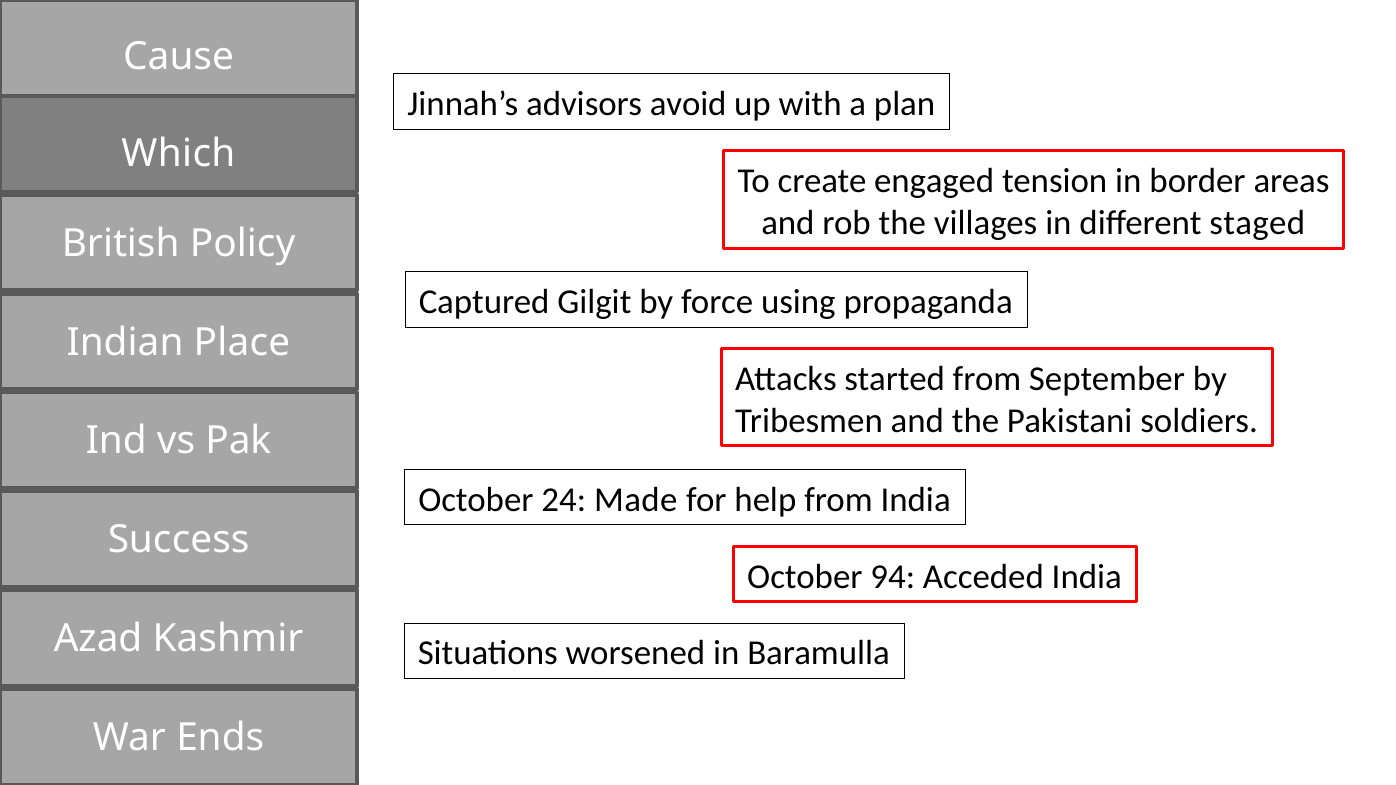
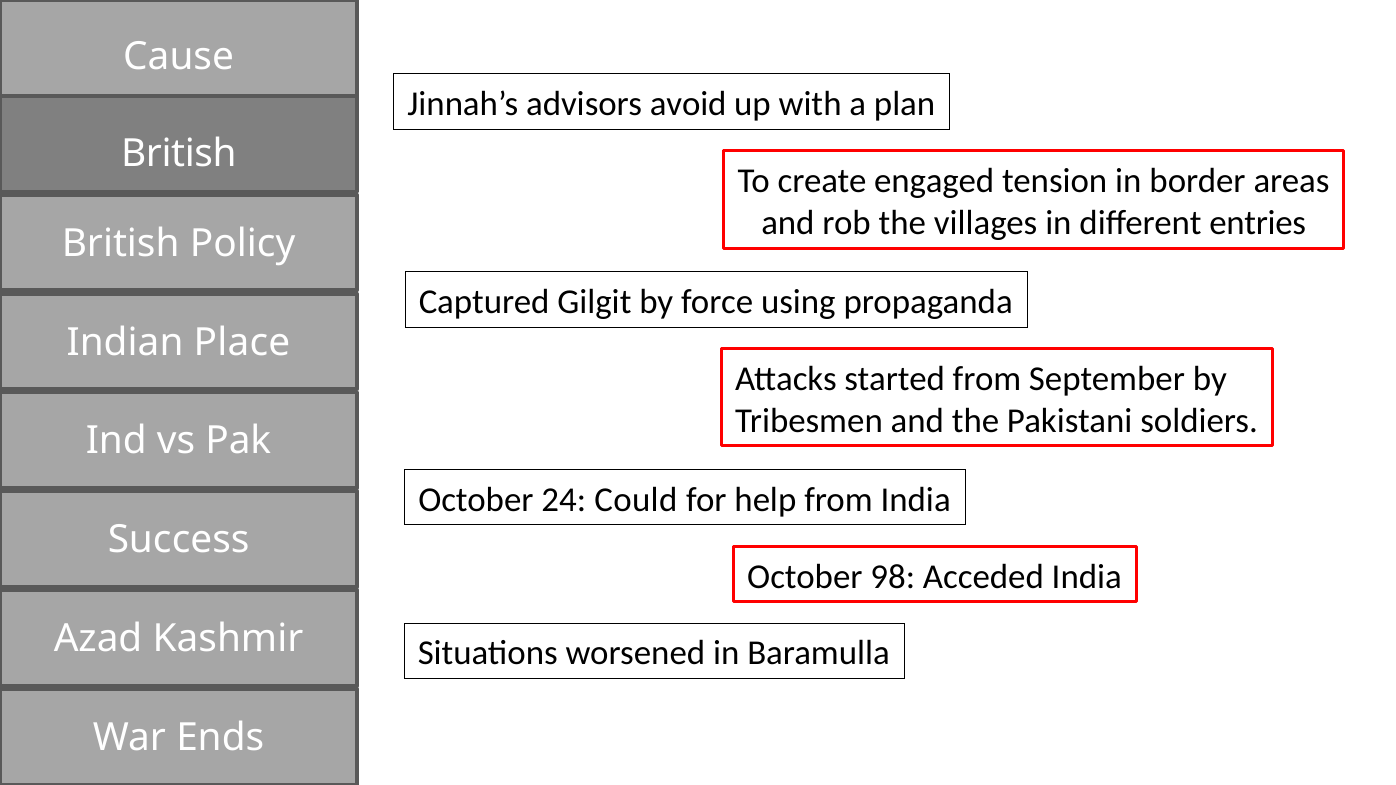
Which at (178, 154): Which -> British
staged: staged -> entries
Made: Made -> Could
94: 94 -> 98
